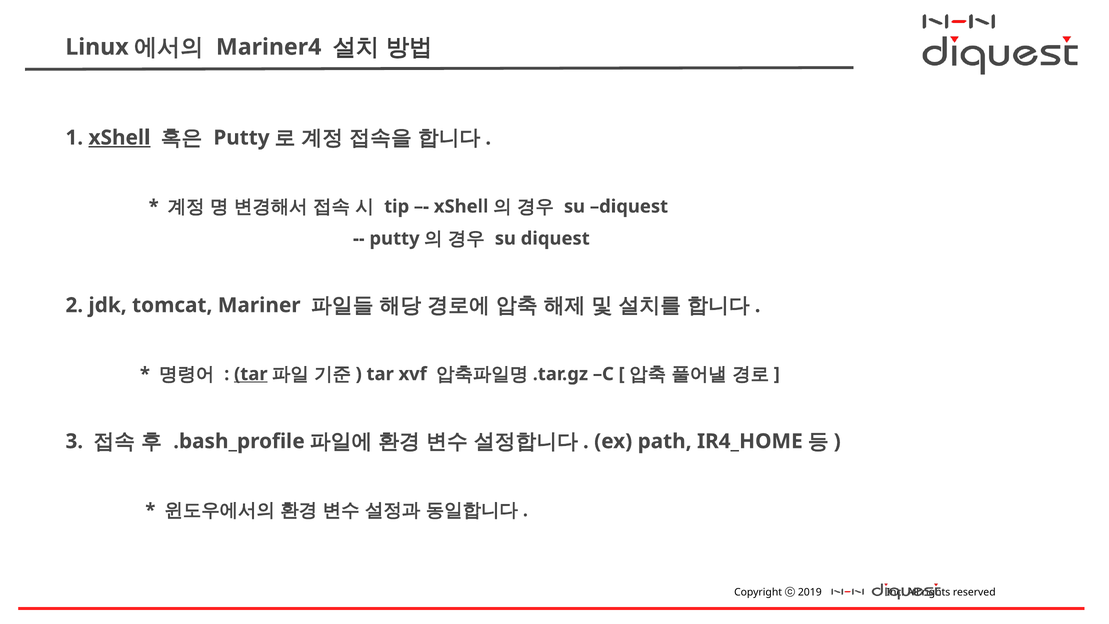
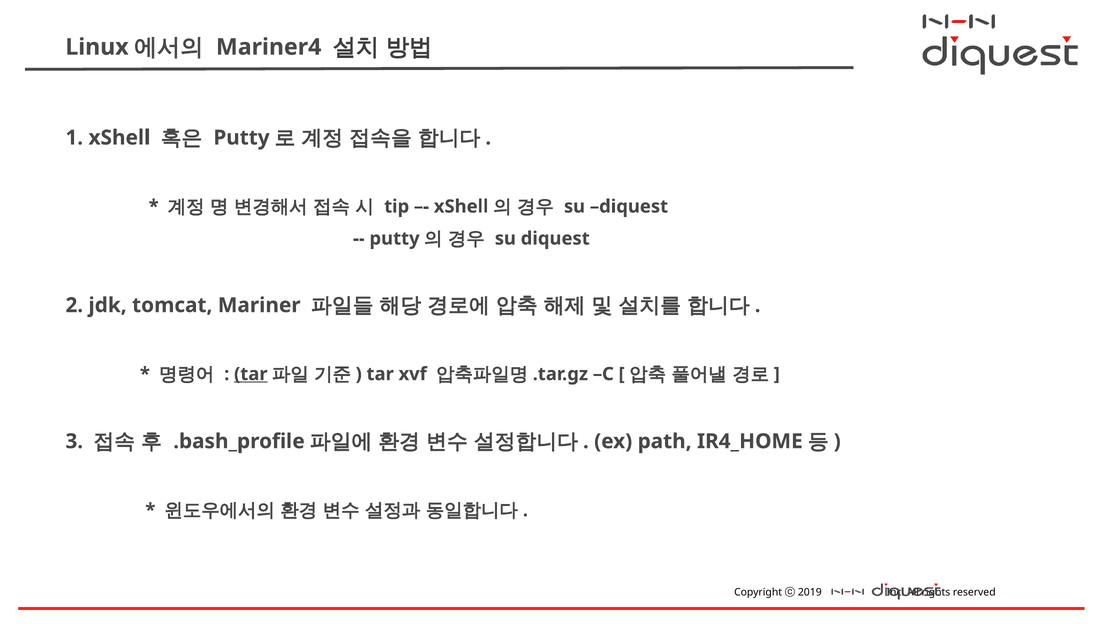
xShell at (119, 138) underline: present -> none
